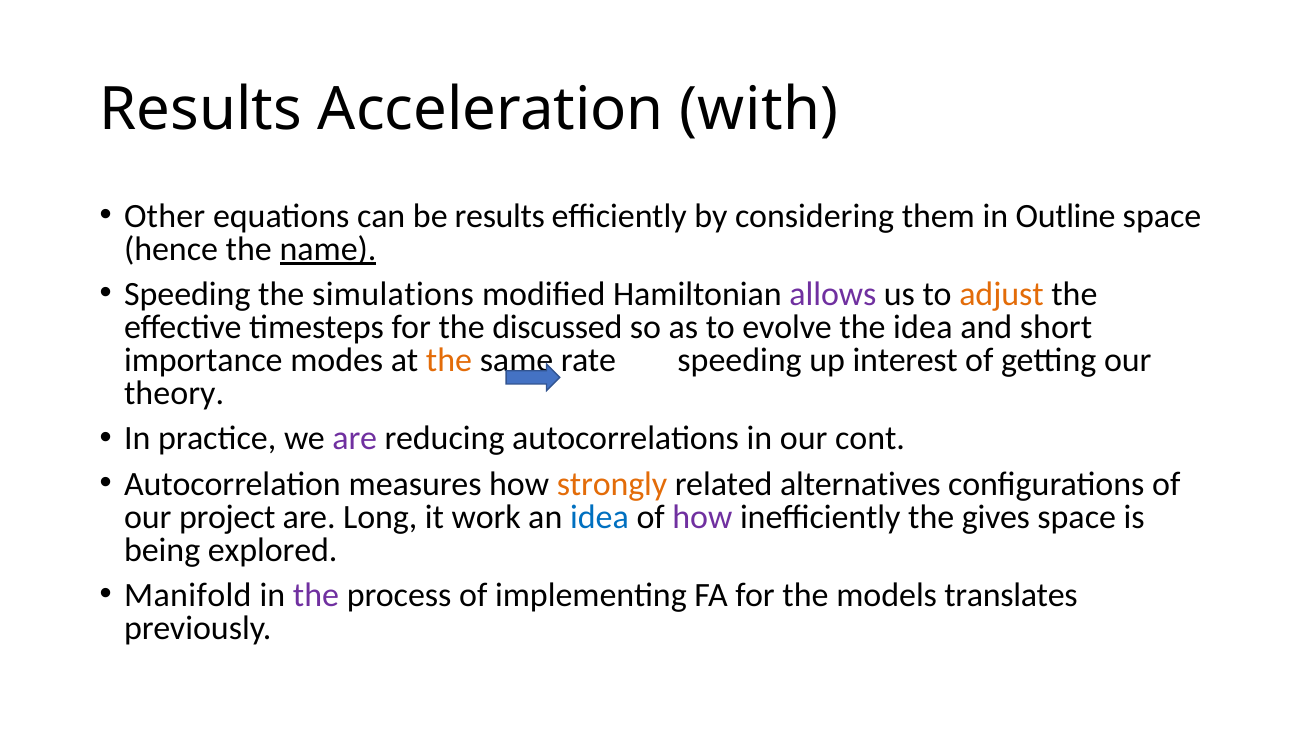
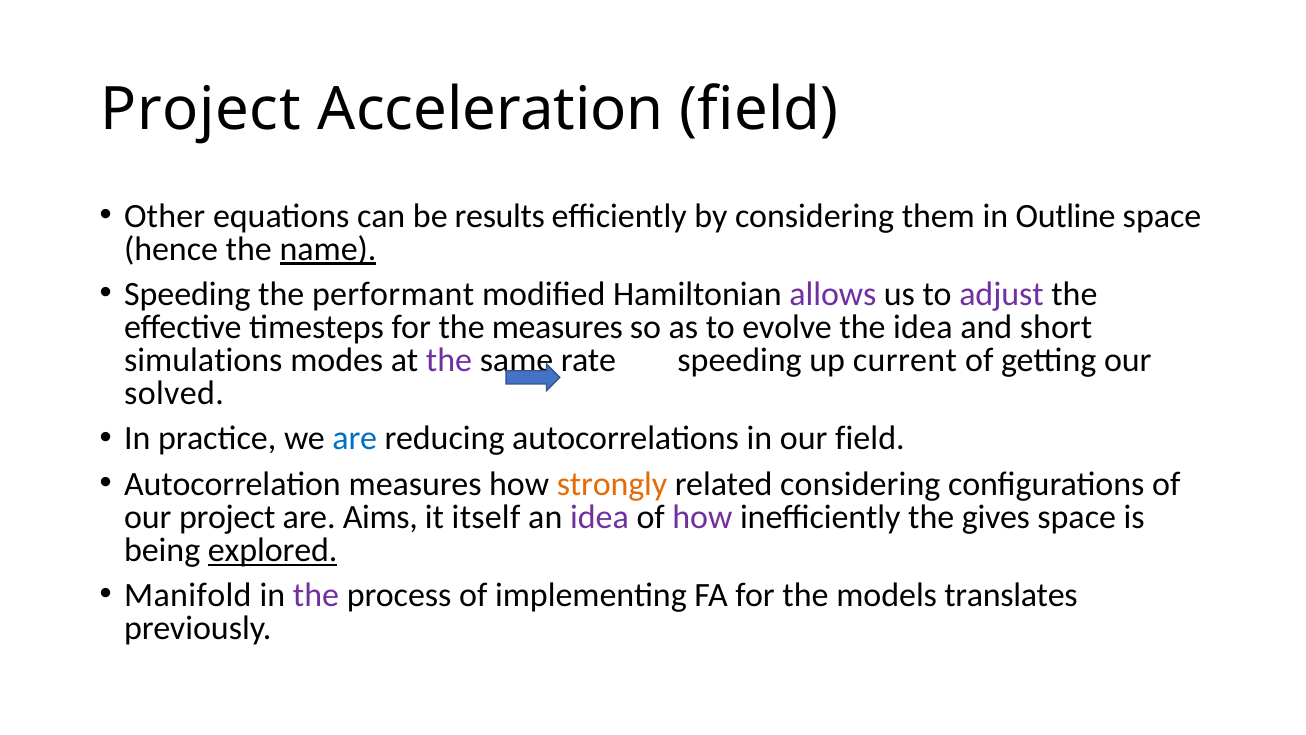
Results at (201, 110): Results -> Project
Acceleration with: with -> field
simulations: simulations -> performant
adjust colour: orange -> purple
the discussed: discussed -> measures
importance: importance -> simulations
the at (449, 360) colour: orange -> purple
interest: interest -> current
theory: theory -> solved
are at (355, 438) colour: purple -> blue
our cont: cont -> field
related alternatives: alternatives -> considering
Long: Long -> Aims
work: work -> itself
idea at (599, 517) colour: blue -> purple
explored underline: none -> present
